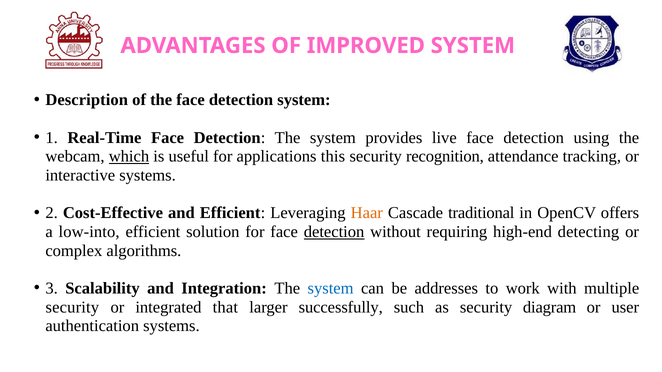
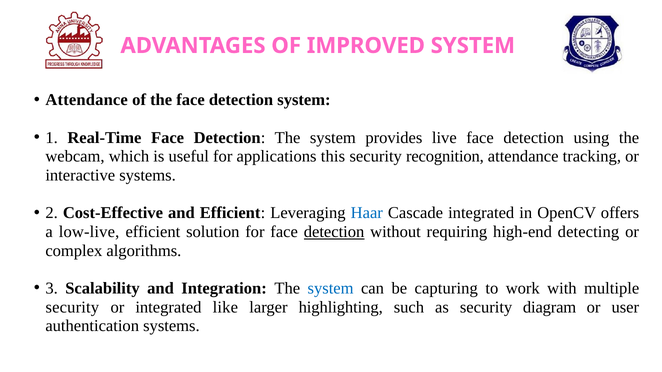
Description at (87, 100): Description -> Attendance
which underline: present -> none
Haar colour: orange -> blue
Cascade traditional: traditional -> integrated
low-into: low-into -> low-live
addresses: addresses -> capturing
that: that -> like
successfully: successfully -> highlighting
